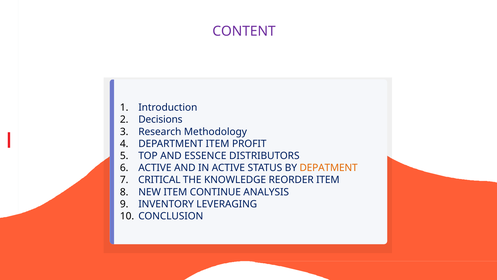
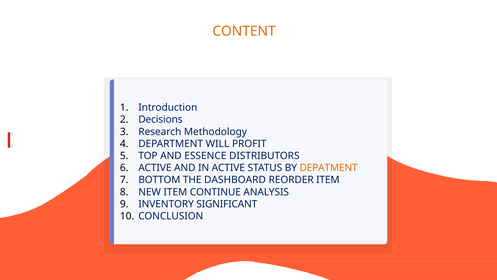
CONTENT colour: purple -> orange
DEPARTMENT ITEM: ITEM -> WILL
CRITICAL: CRITICAL -> BOTTOM
KNOWLEDGE: KNOWLEDGE -> DASHBOARD
LEVERAGING: LEVERAGING -> SIGNIFICANT
